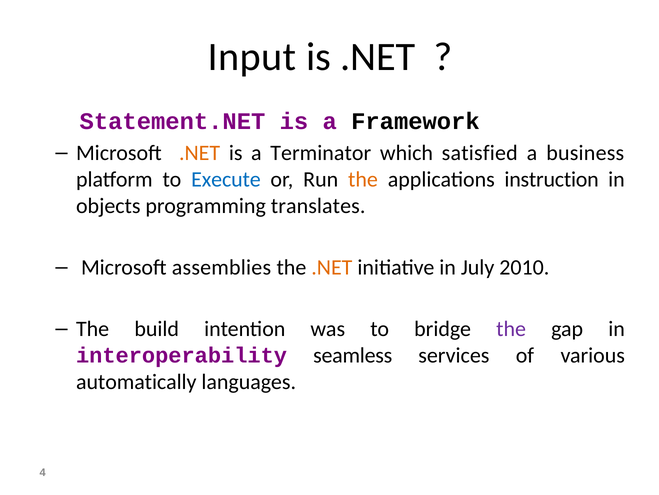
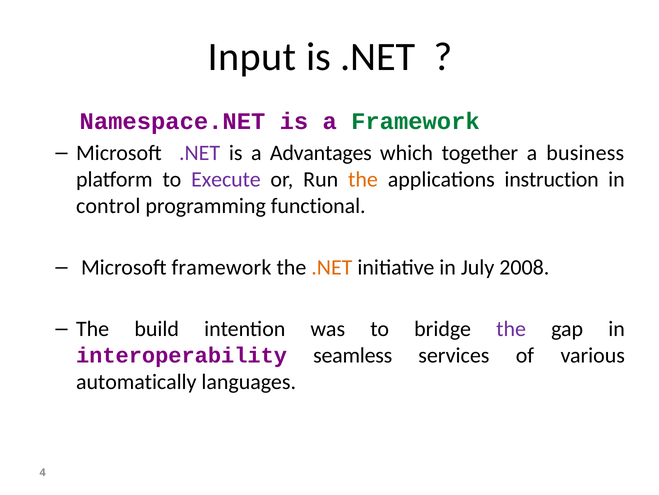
Statement.NET: Statement.NET -> Namespace.NET
Framework at (415, 121) colour: black -> green
.NET at (200, 153) colour: orange -> purple
Terminator: Terminator -> Advantages
satisfied: satisfied -> together
Execute colour: blue -> purple
objects: objects -> control
translates: translates -> functional
Microsoft assemblies: assemblies -> framework
2010: 2010 -> 2008
